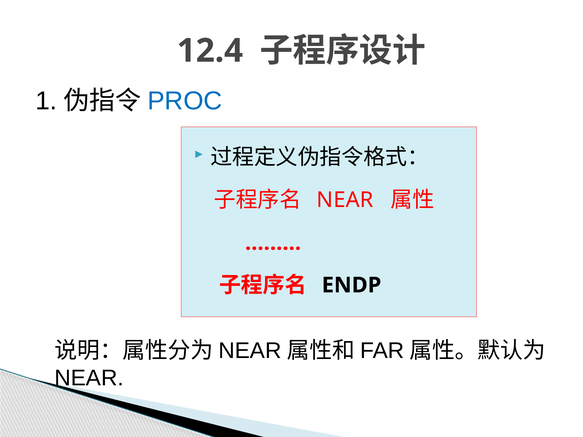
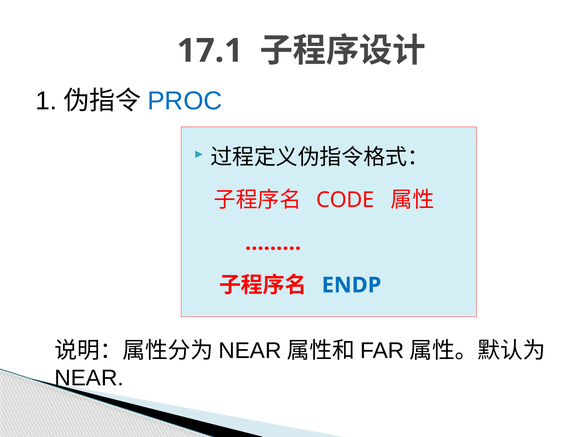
12.4: 12.4 -> 17.1
NEAR at (345, 200): NEAR -> CODE
ENDP colour: black -> blue
